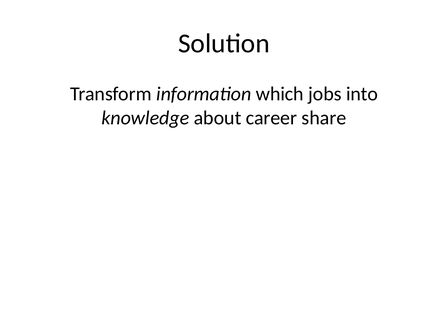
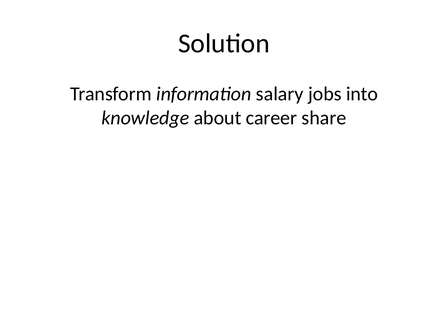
which: which -> salary
